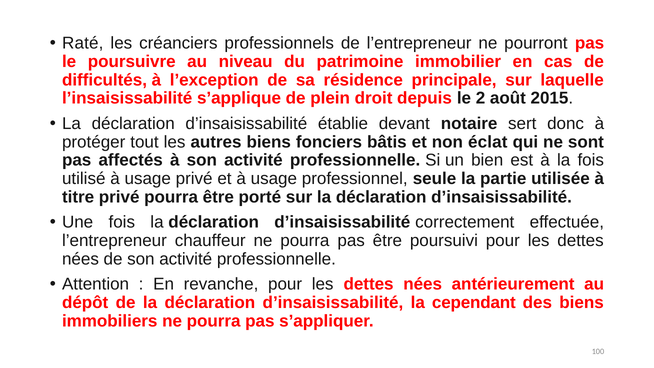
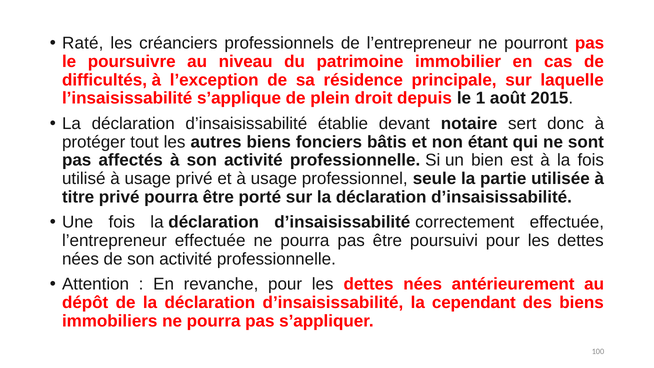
2: 2 -> 1
éclat: éclat -> étant
l’entrepreneur chauffeur: chauffeur -> effectuée
